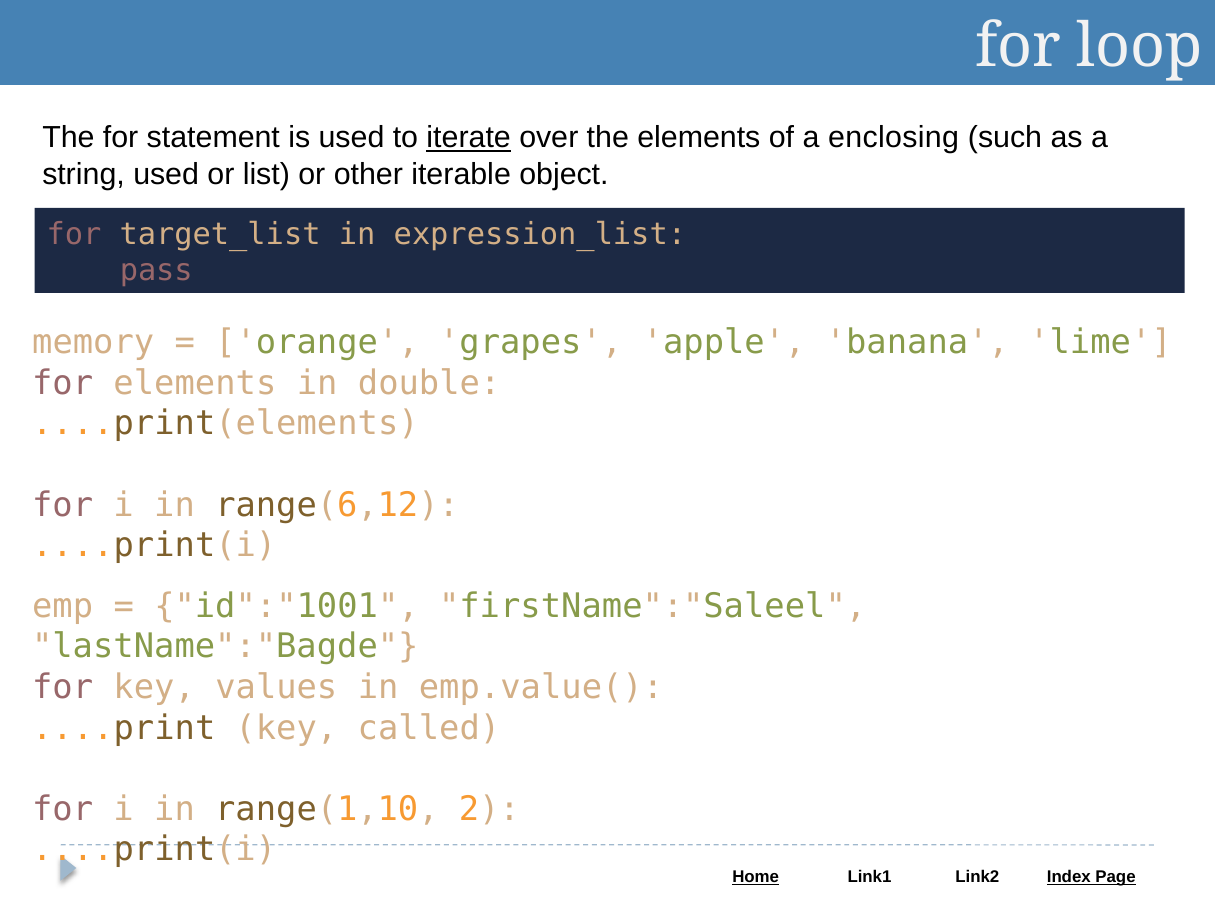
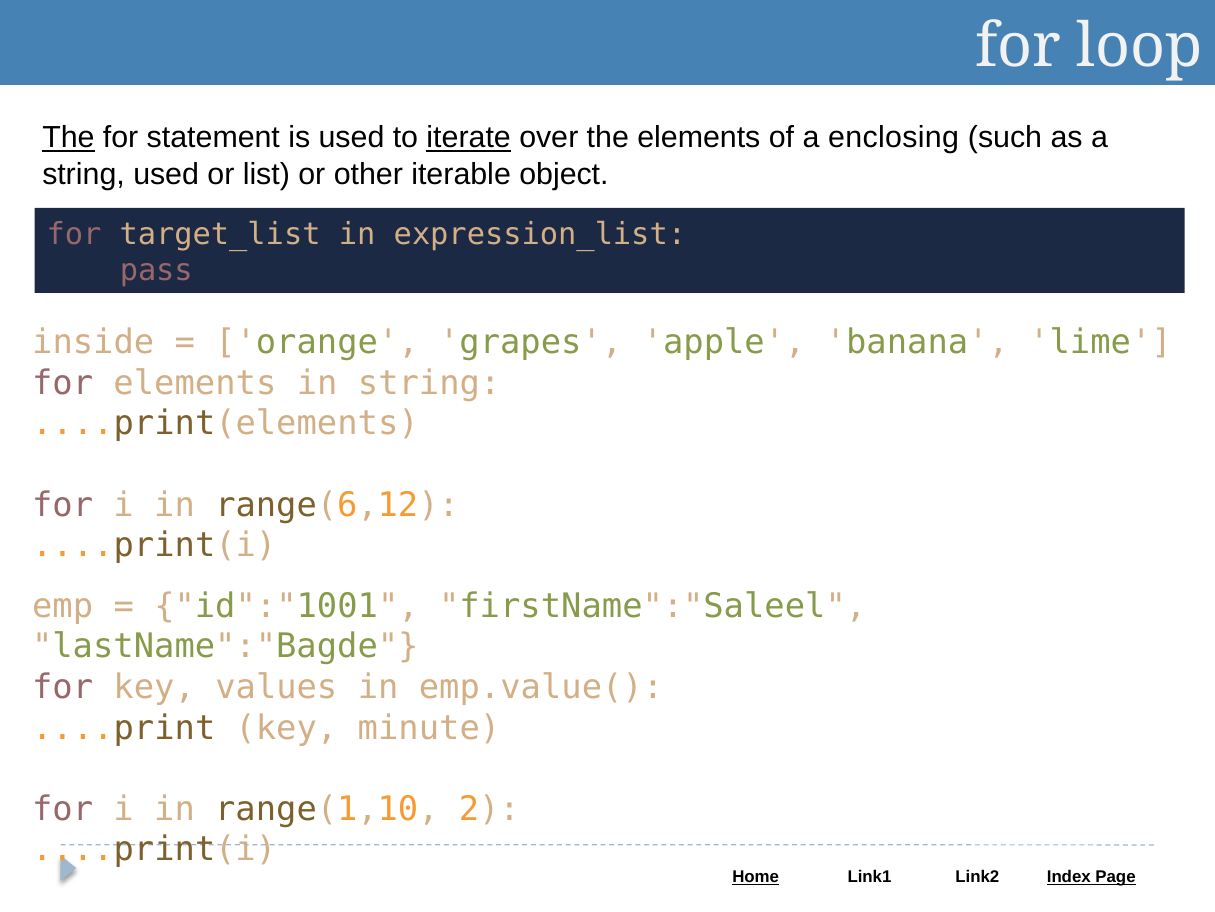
The at (68, 138) underline: none -> present
memory: memory -> inside
in double: double -> string
called: called -> minute
